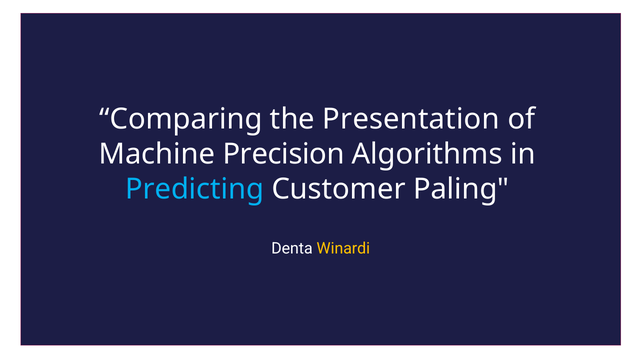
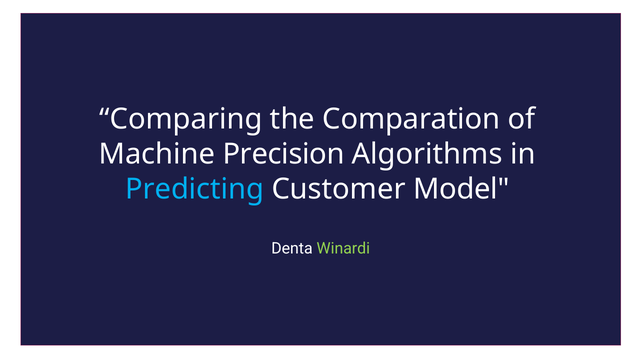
Presentation: Presentation -> Comparation
Paling: Paling -> Model
Winardi colour: yellow -> light green
